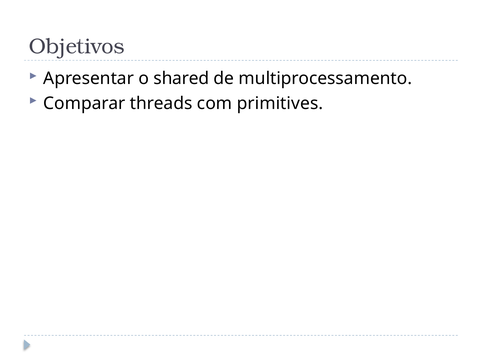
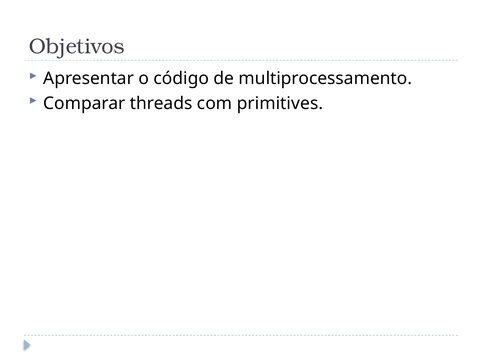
shared: shared -> código
